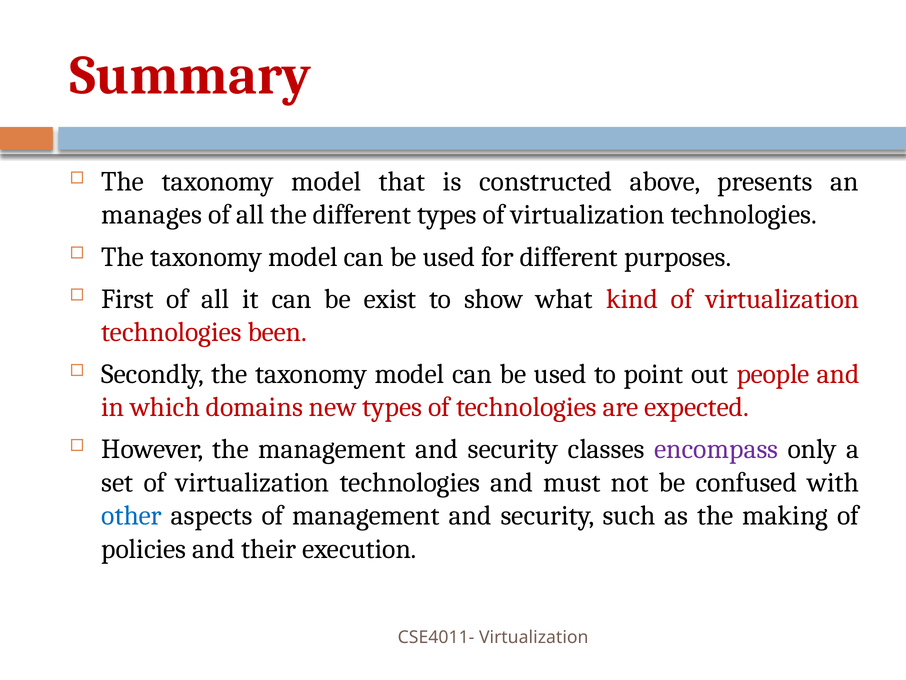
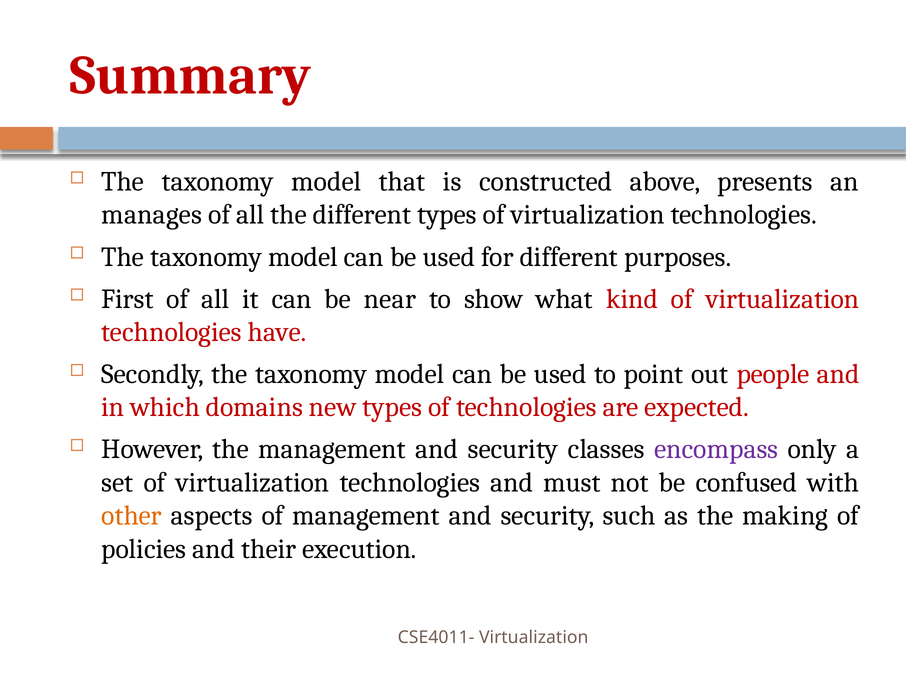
exist: exist -> near
been: been -> have
other colour: blue -> orange
